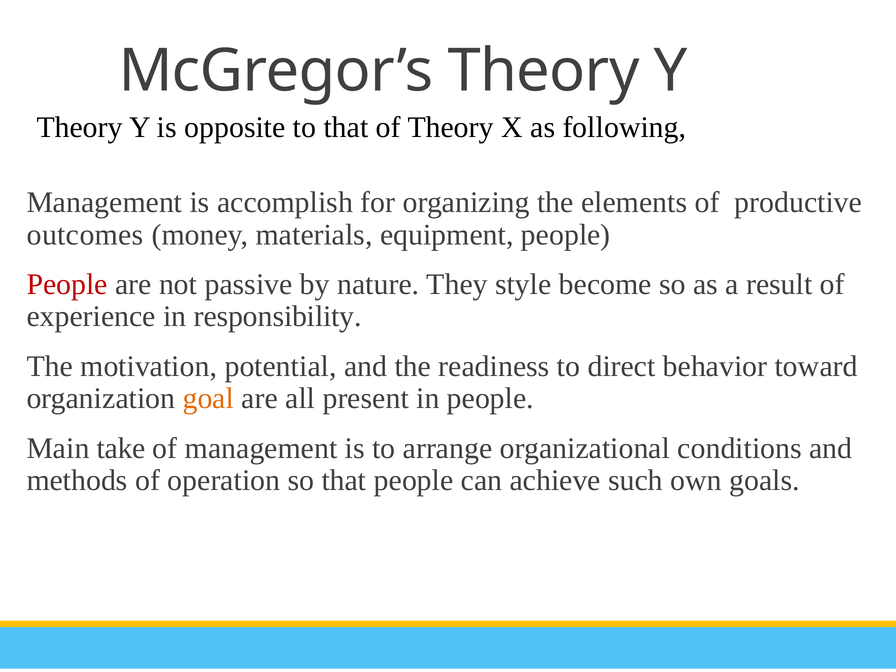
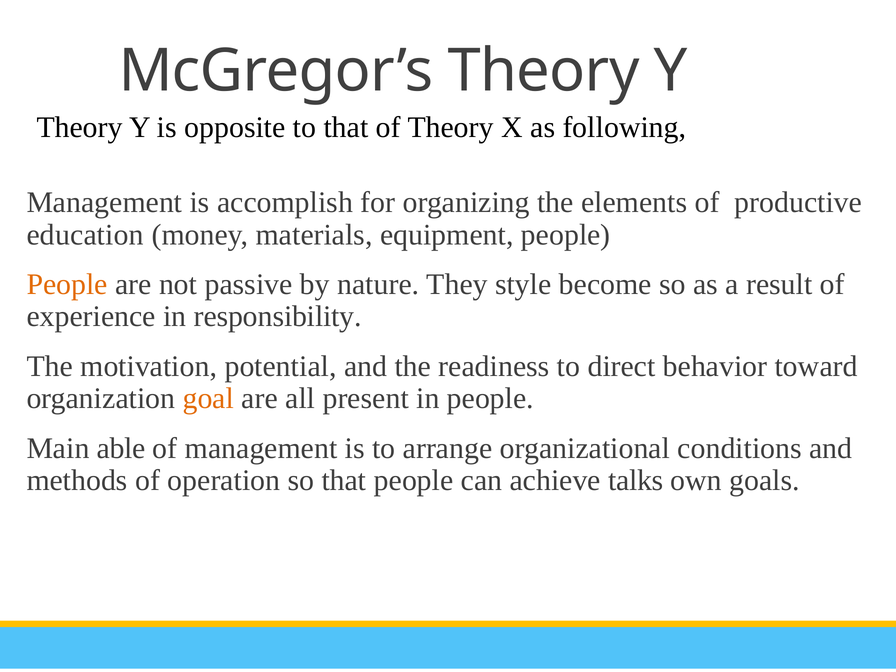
outcomes: outcomes -> education
People at (67, 284) colour: red -> orange
take: take -> able
such: such -> talks
